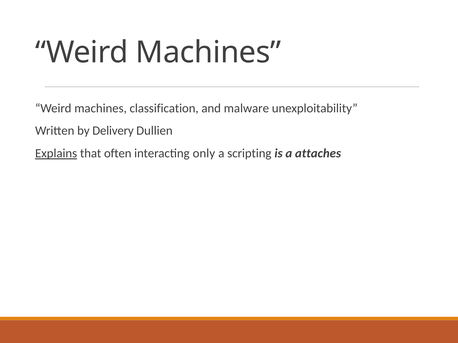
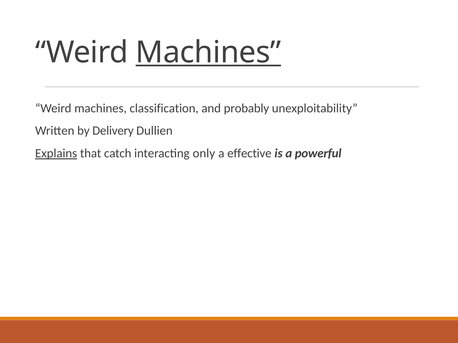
Machines at (208, 52) underline: none -> present
malware: malware -> probably
often: often -> catch
scripting: scripting -> effective
attaches: attaches -> powerful
